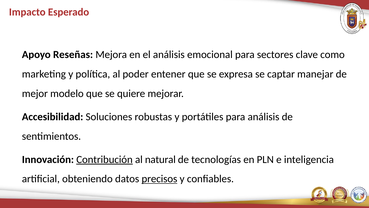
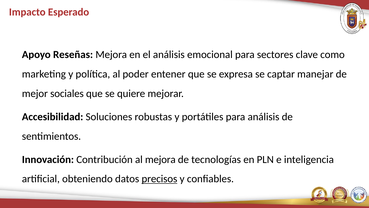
modelo: modelo -> sociales
Contribución underline: present -> none
al natural: natural -> mejora
